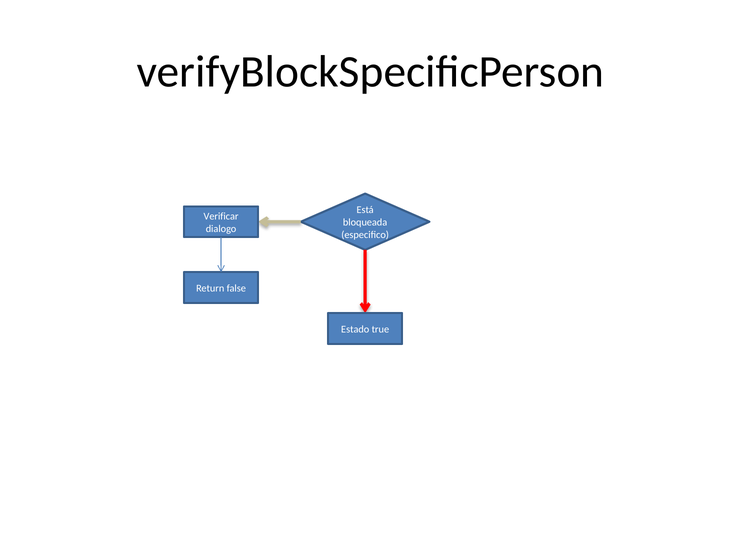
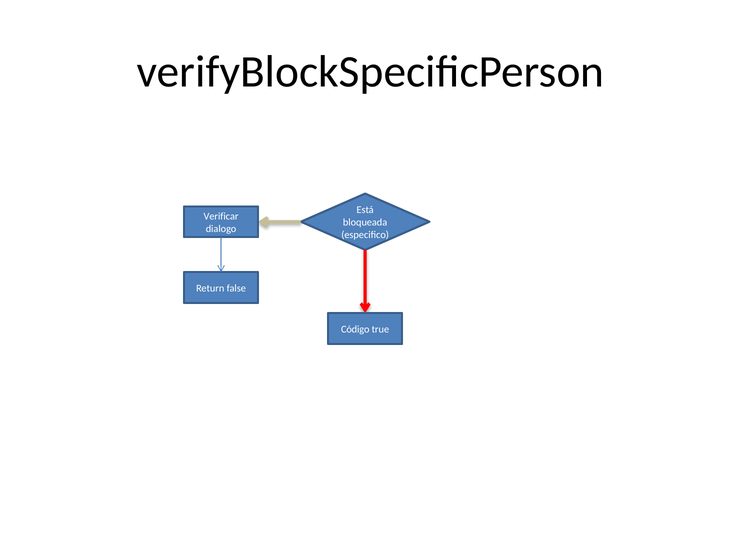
Estado: Estado -> Código
